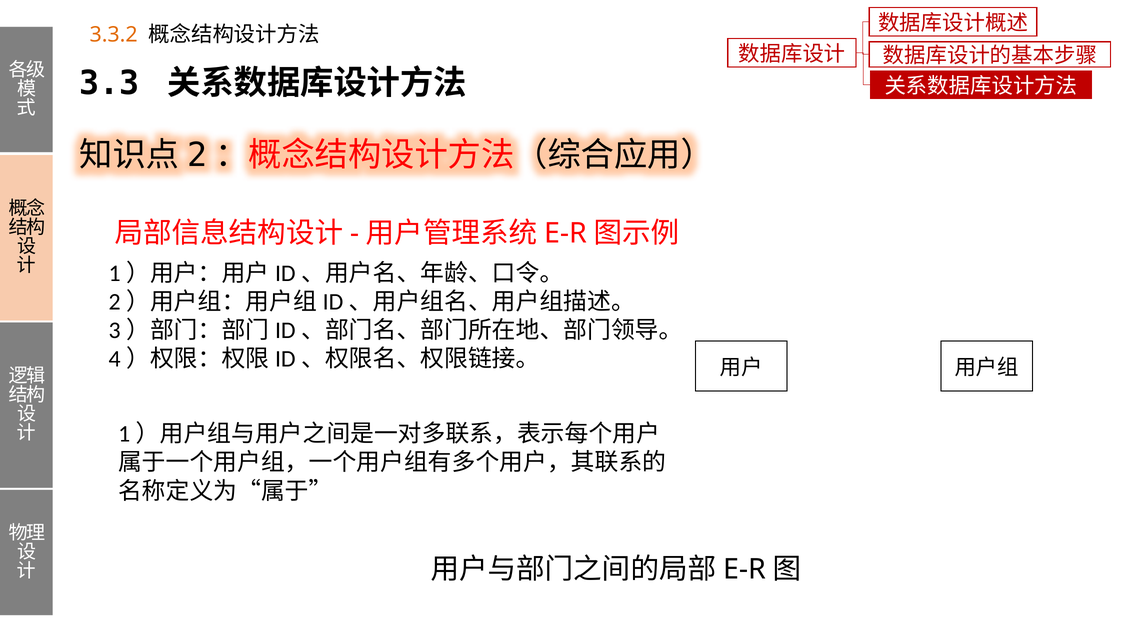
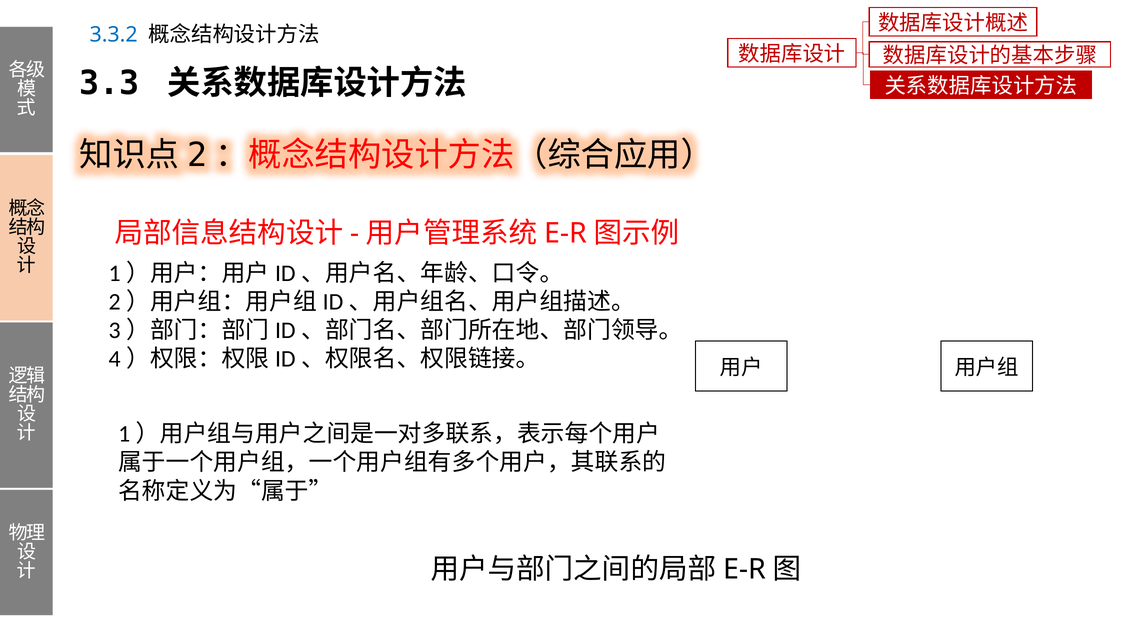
3.3.2 colour: orange -> blue
